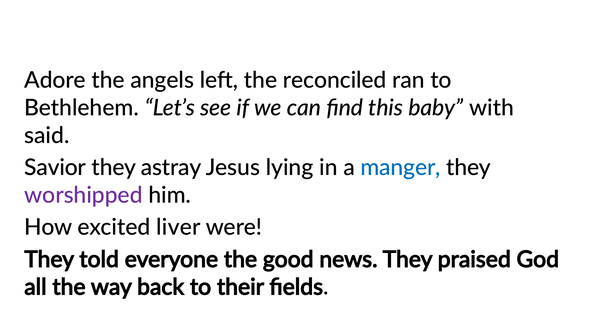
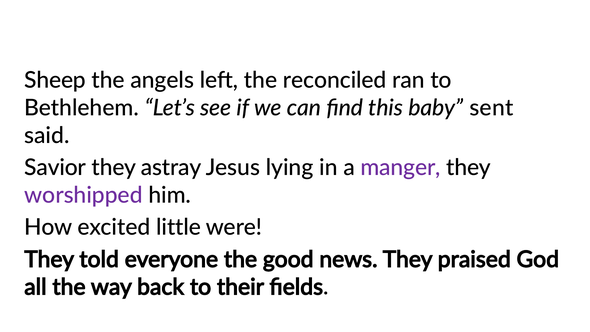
Adore: Adore -> Sheep
with: with -> sent
manger colour: blue -> purple
liver: liver -> little
